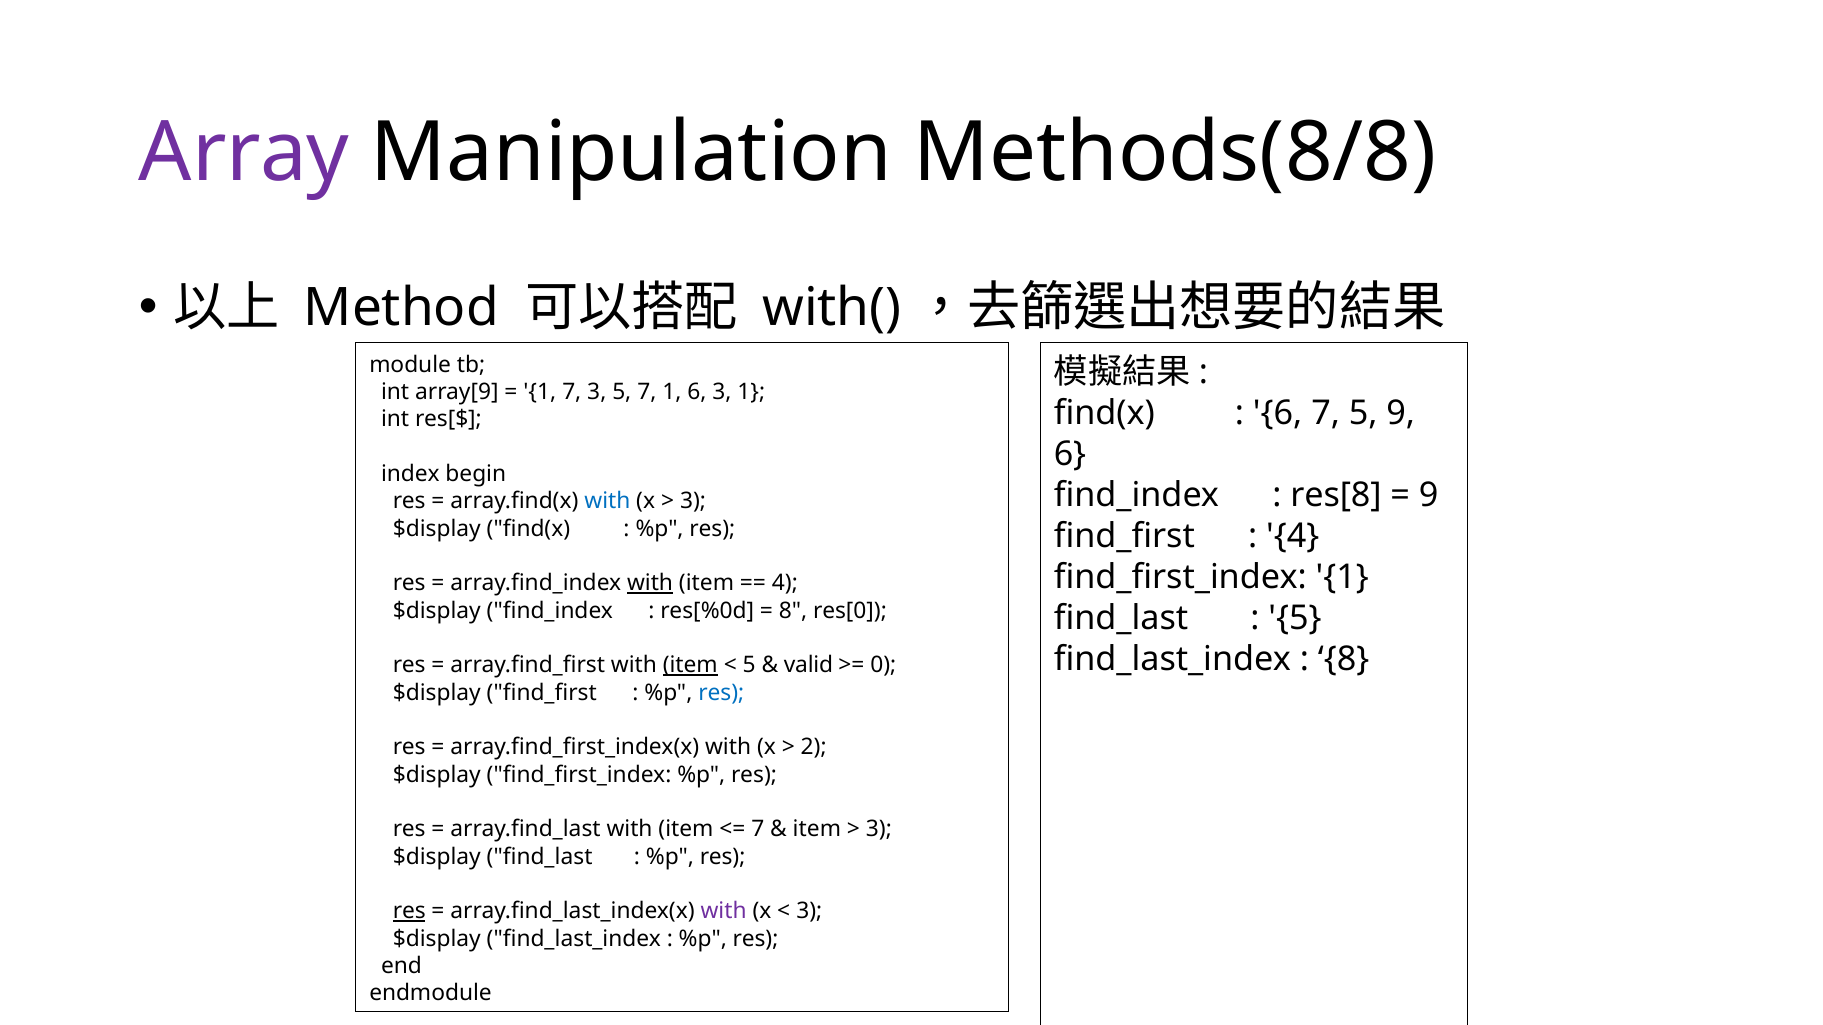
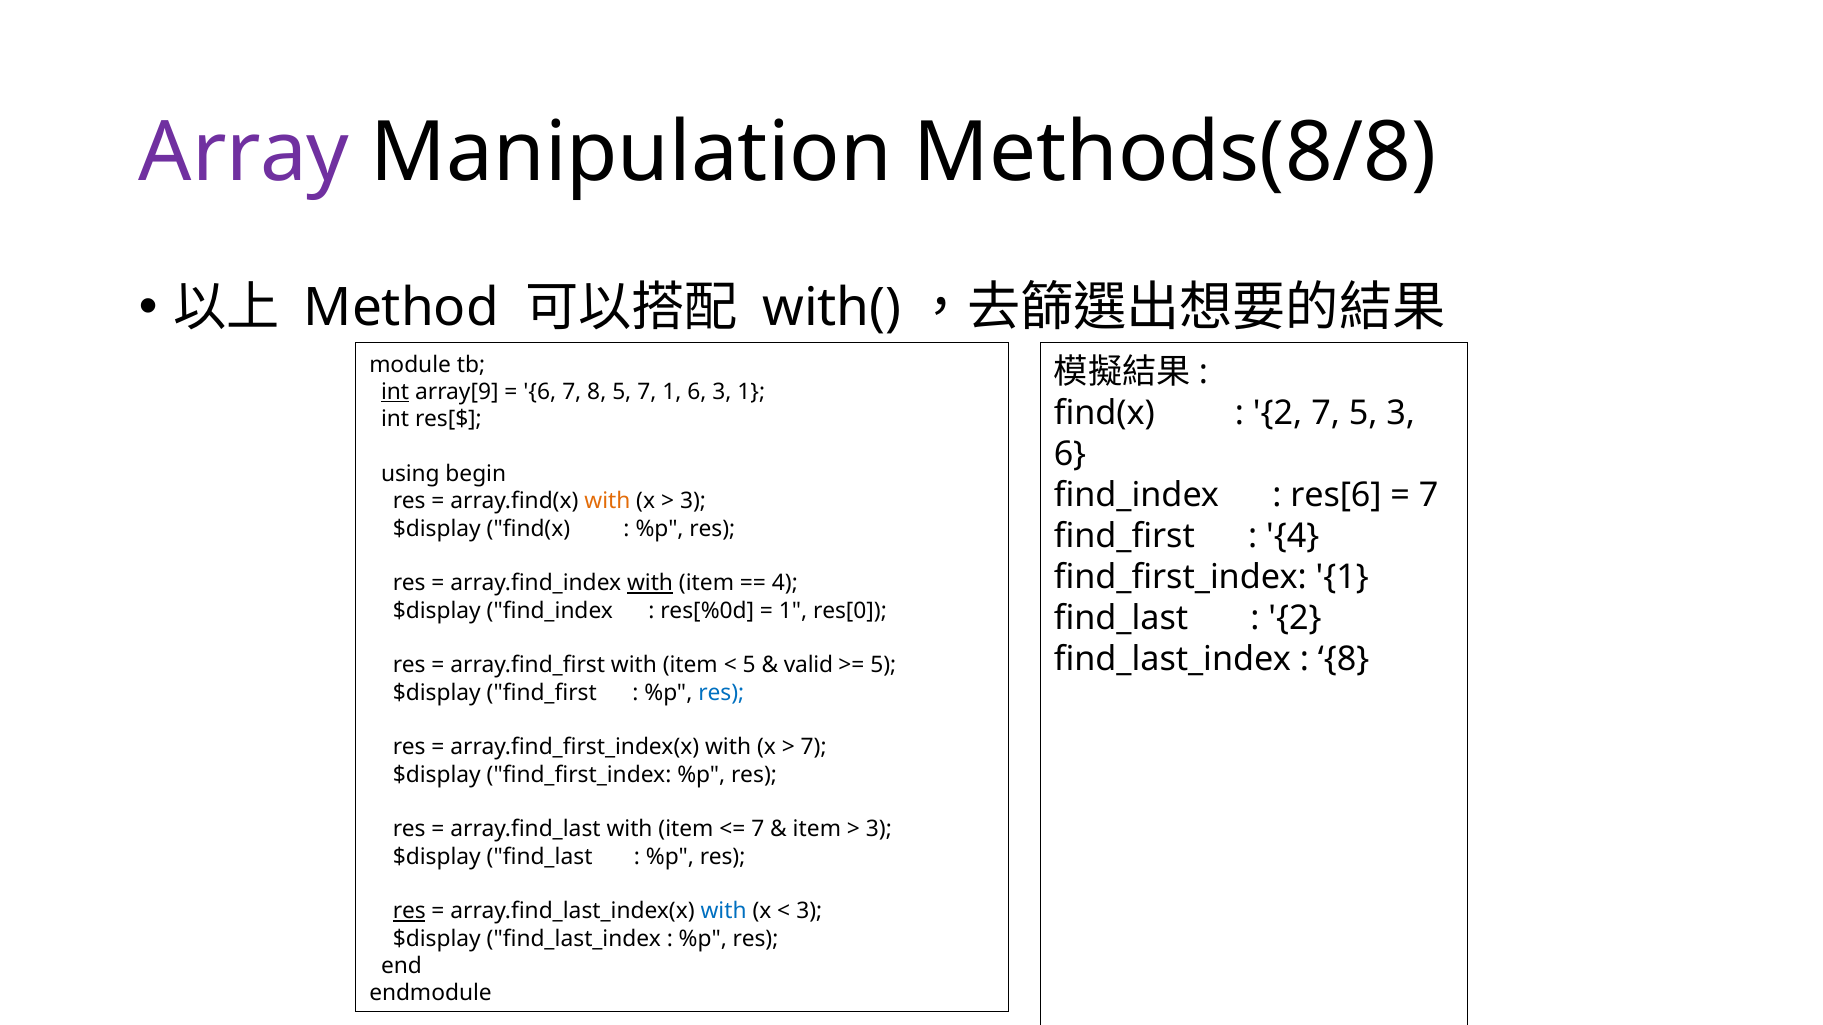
int at (395, 392) underline: none -> present
1 at (540, 392): 1 -> 6
7 3: 3 -> 8
6 at (1278, 413): 6 -> 2
5 9: 9 -> 3
index: index -> using
res[8: res[8 -> res[6
9 at (1429, 495): 9 -> 7
with at (607, 501) colour: blue -> orange
8 at (793, 611): 8 -> 1
5 at (1295, 618): 5 -> 2
item at (690, 665) underline: present -> none
0 at (883, 665): 0 -> 5
2 at (814, 747): 2 -> 7
with at (724, 912) colour: purple -> blue
